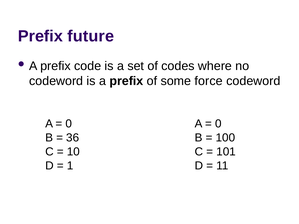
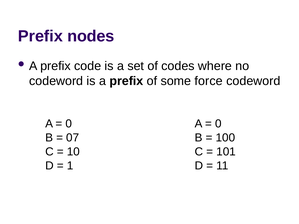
future: future -> nodes
36: 36 -> 07
